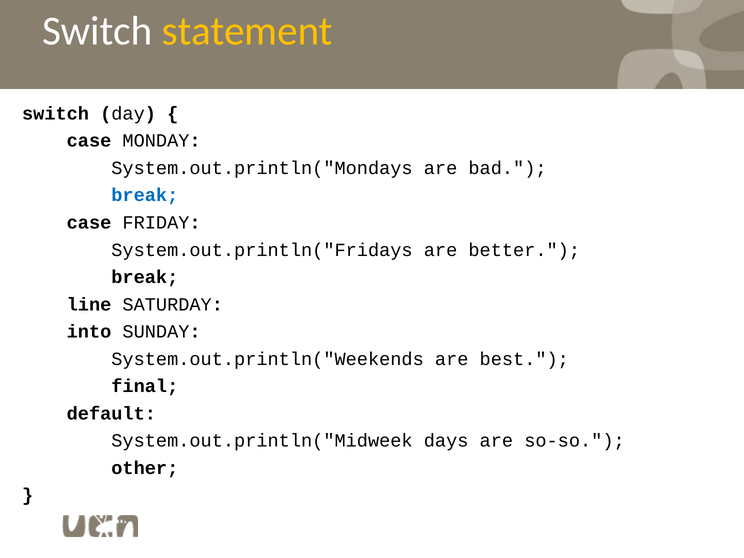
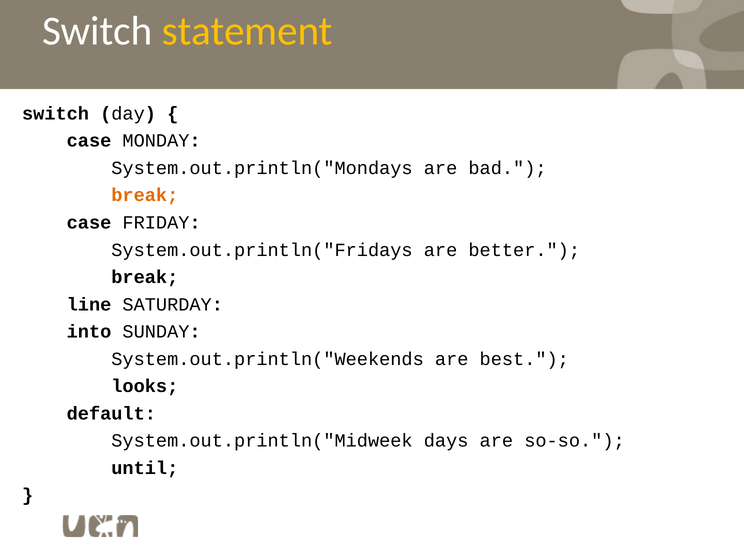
break at (145, 195) colour: blue -> orange
final: final -> looks
other: other -> until
